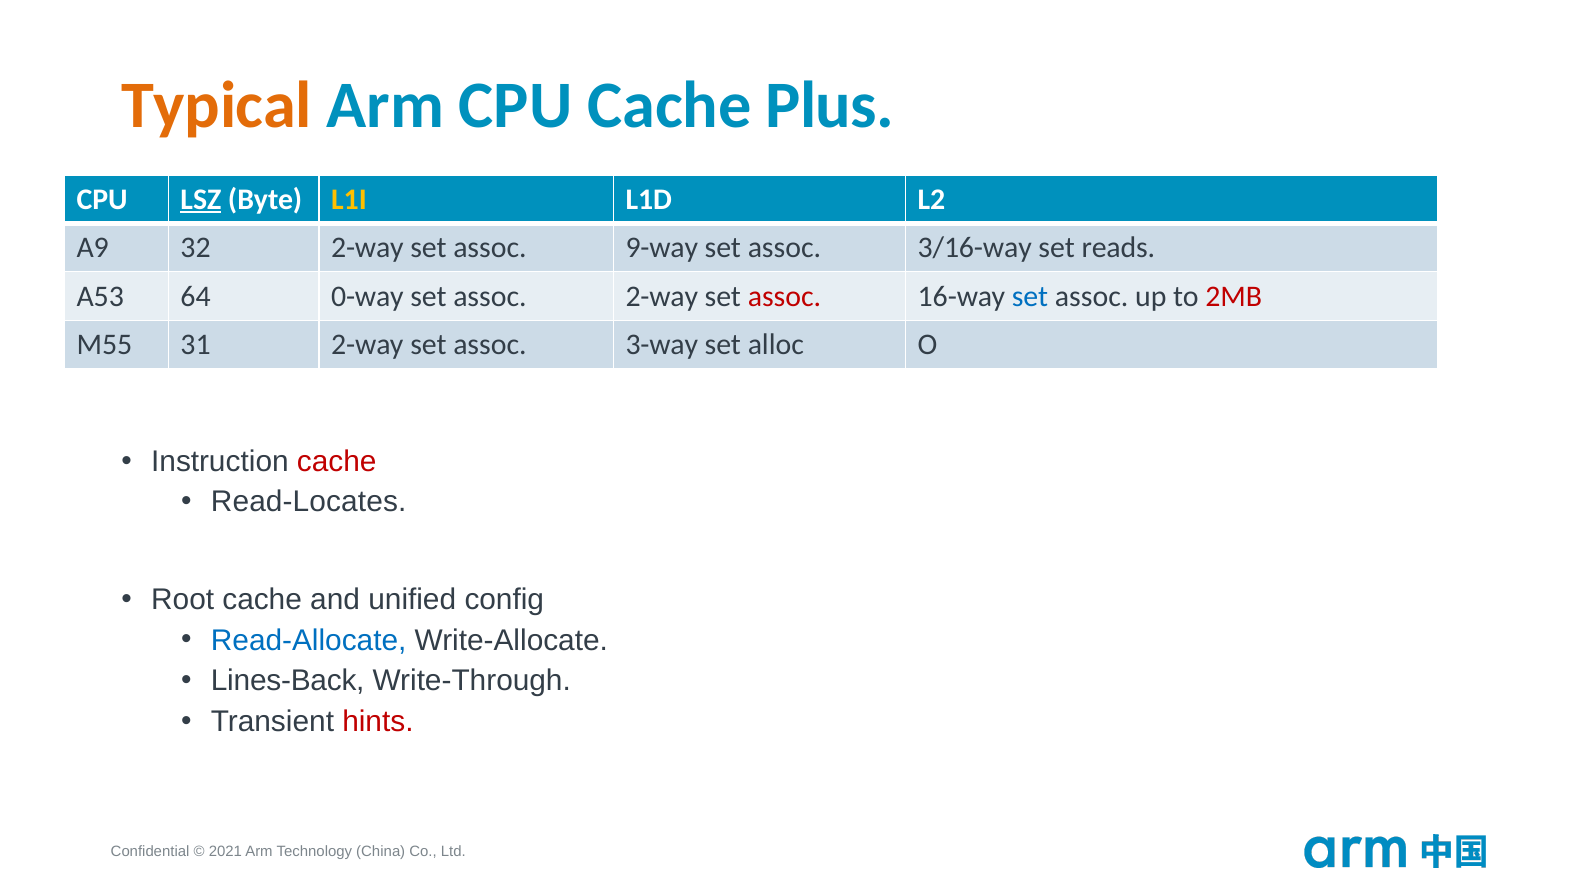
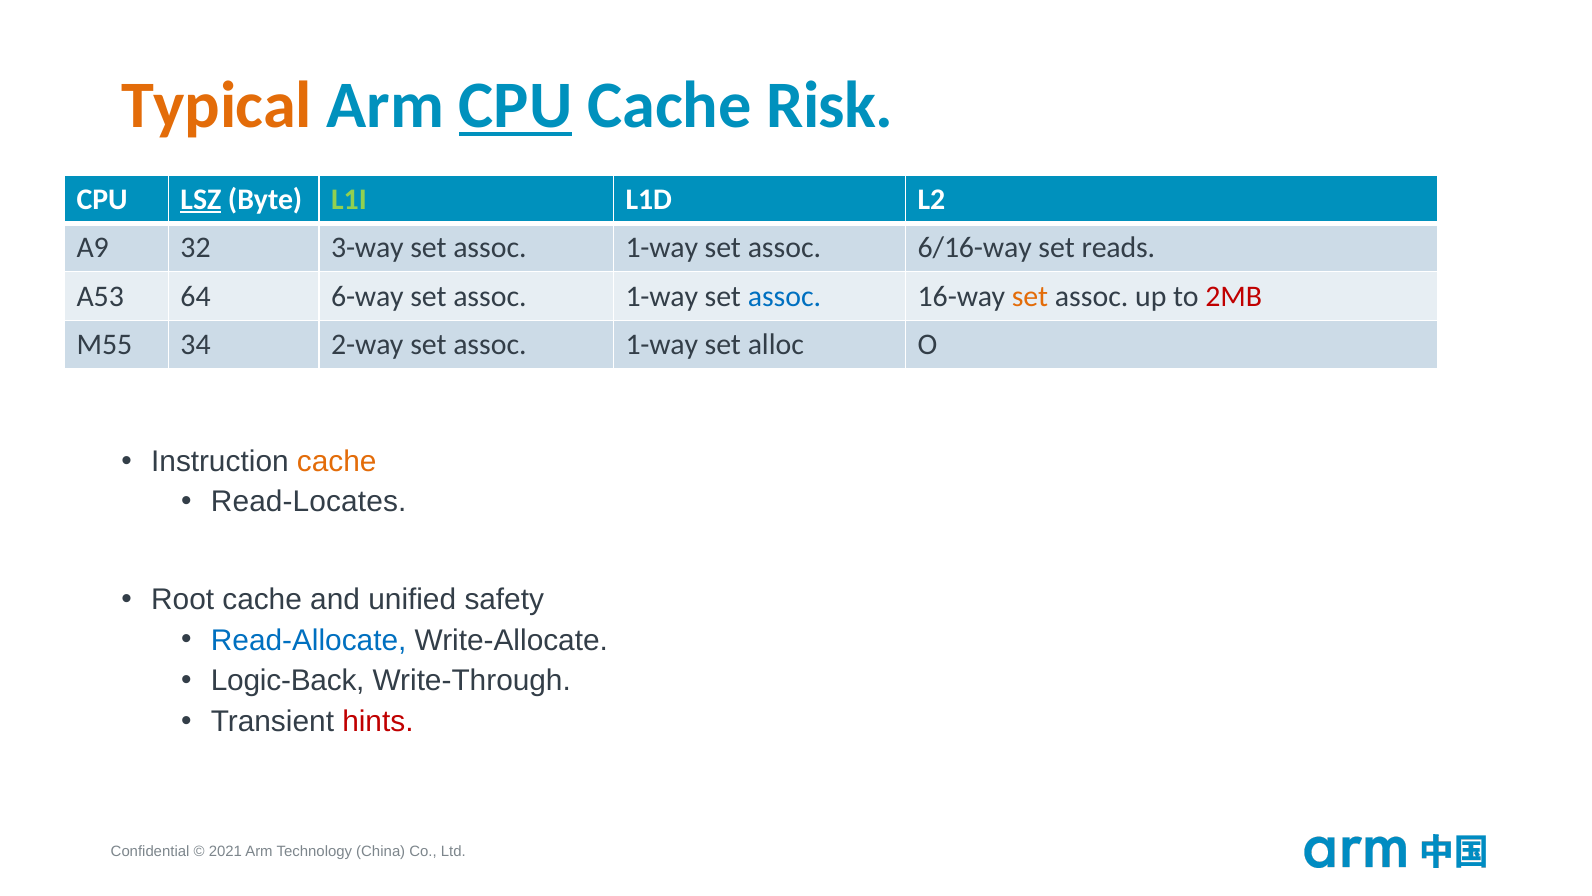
CPU at (516, 105) underline: none -> present
Plus: Plus -> Risk
L1I colour: yellow -> light green
32 2-way: 2-way -> 3-way
9-way at (662, 248): 9-way -> 1-way
3/16-way: 3/16-way -> 6/16-way
0-way: 0-way -> 6-way
2-way at (662, 296): 2-way -> 1-way
assoc at (784, 296) colour: red -> blue
set at (1030, 296) colour: blue -> orange
31: 31 -> 34
2-way set assoc 3-way: 3-way -> 1-way
cache at (337, 461) colour: red -> orange
config: config -> safety
Lines-Back: Lines-Back -> Logic-Back
